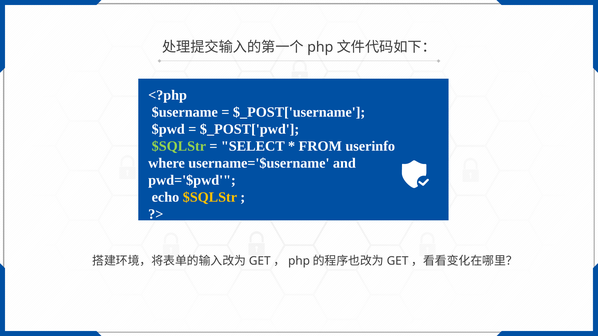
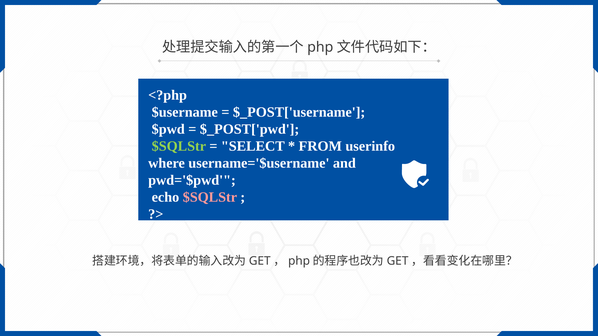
$SQLStr at (210, 197) colour: yellow -> pink
